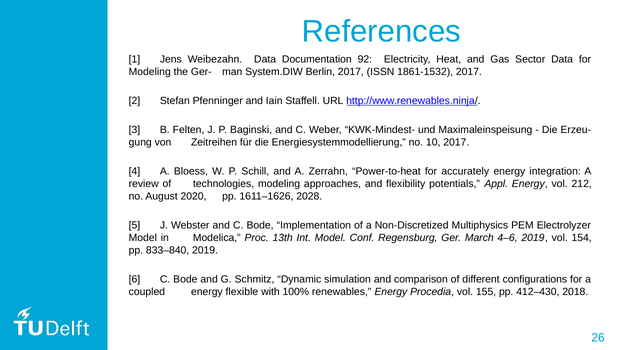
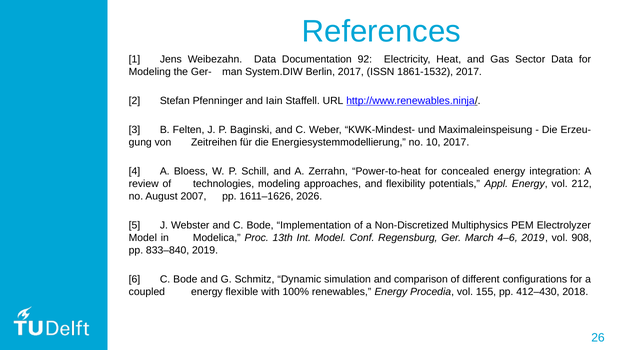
accurately: accurately -> concealed
2020: 2020 -> 2007
2028: 2028 -> 2026
154: 154 -> 908
